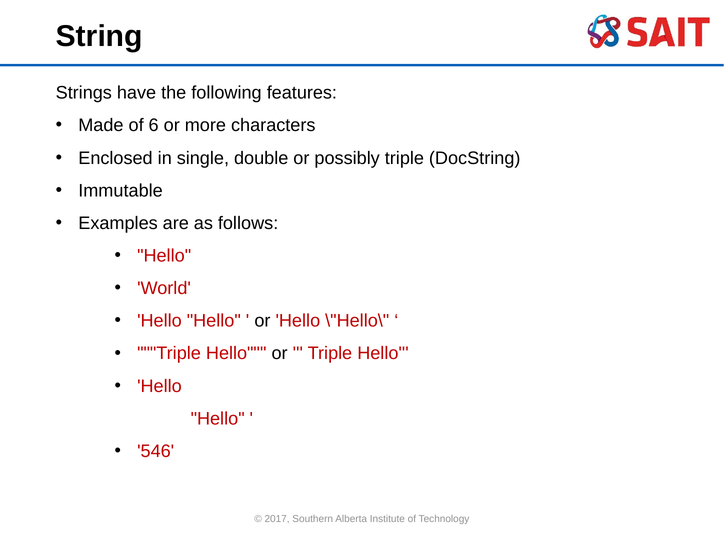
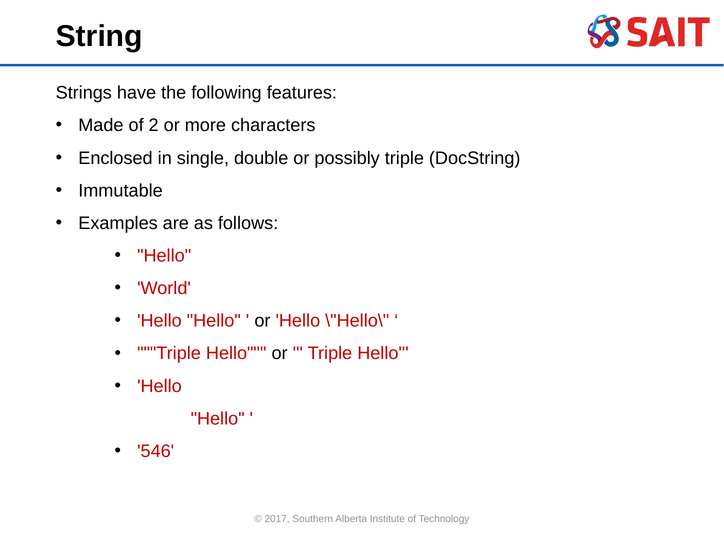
6: 6 -> 2
